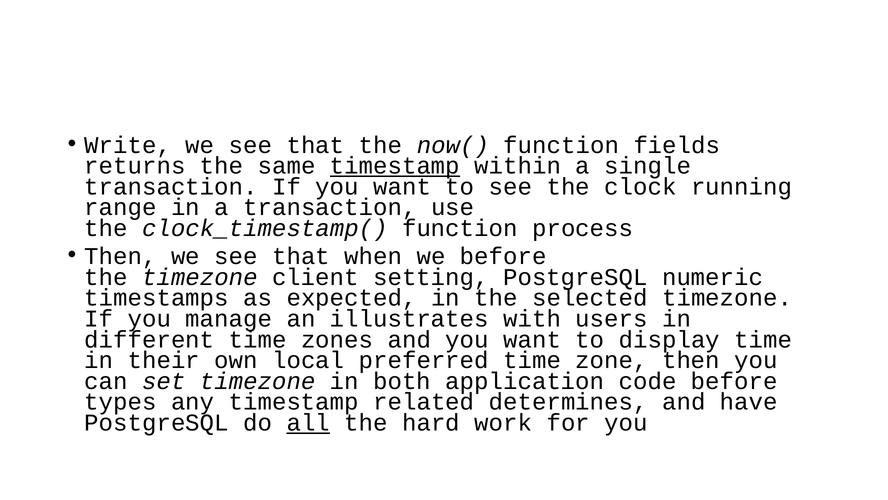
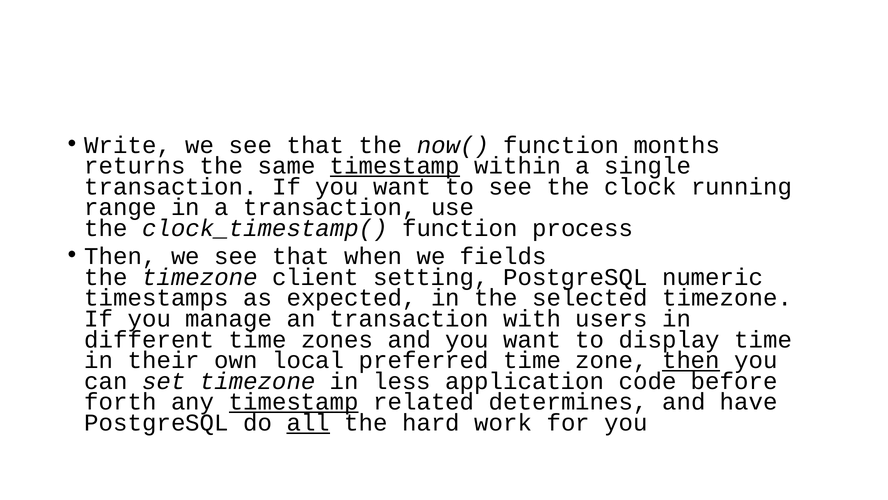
fields: fields -> months
we before: before -> fields
an illustrates: illustrates -> transaction
then at (691, 360) underline: none -> present
both: both -> less
types: types -> forth
timestamp at (294, 402) underline: none -> present
